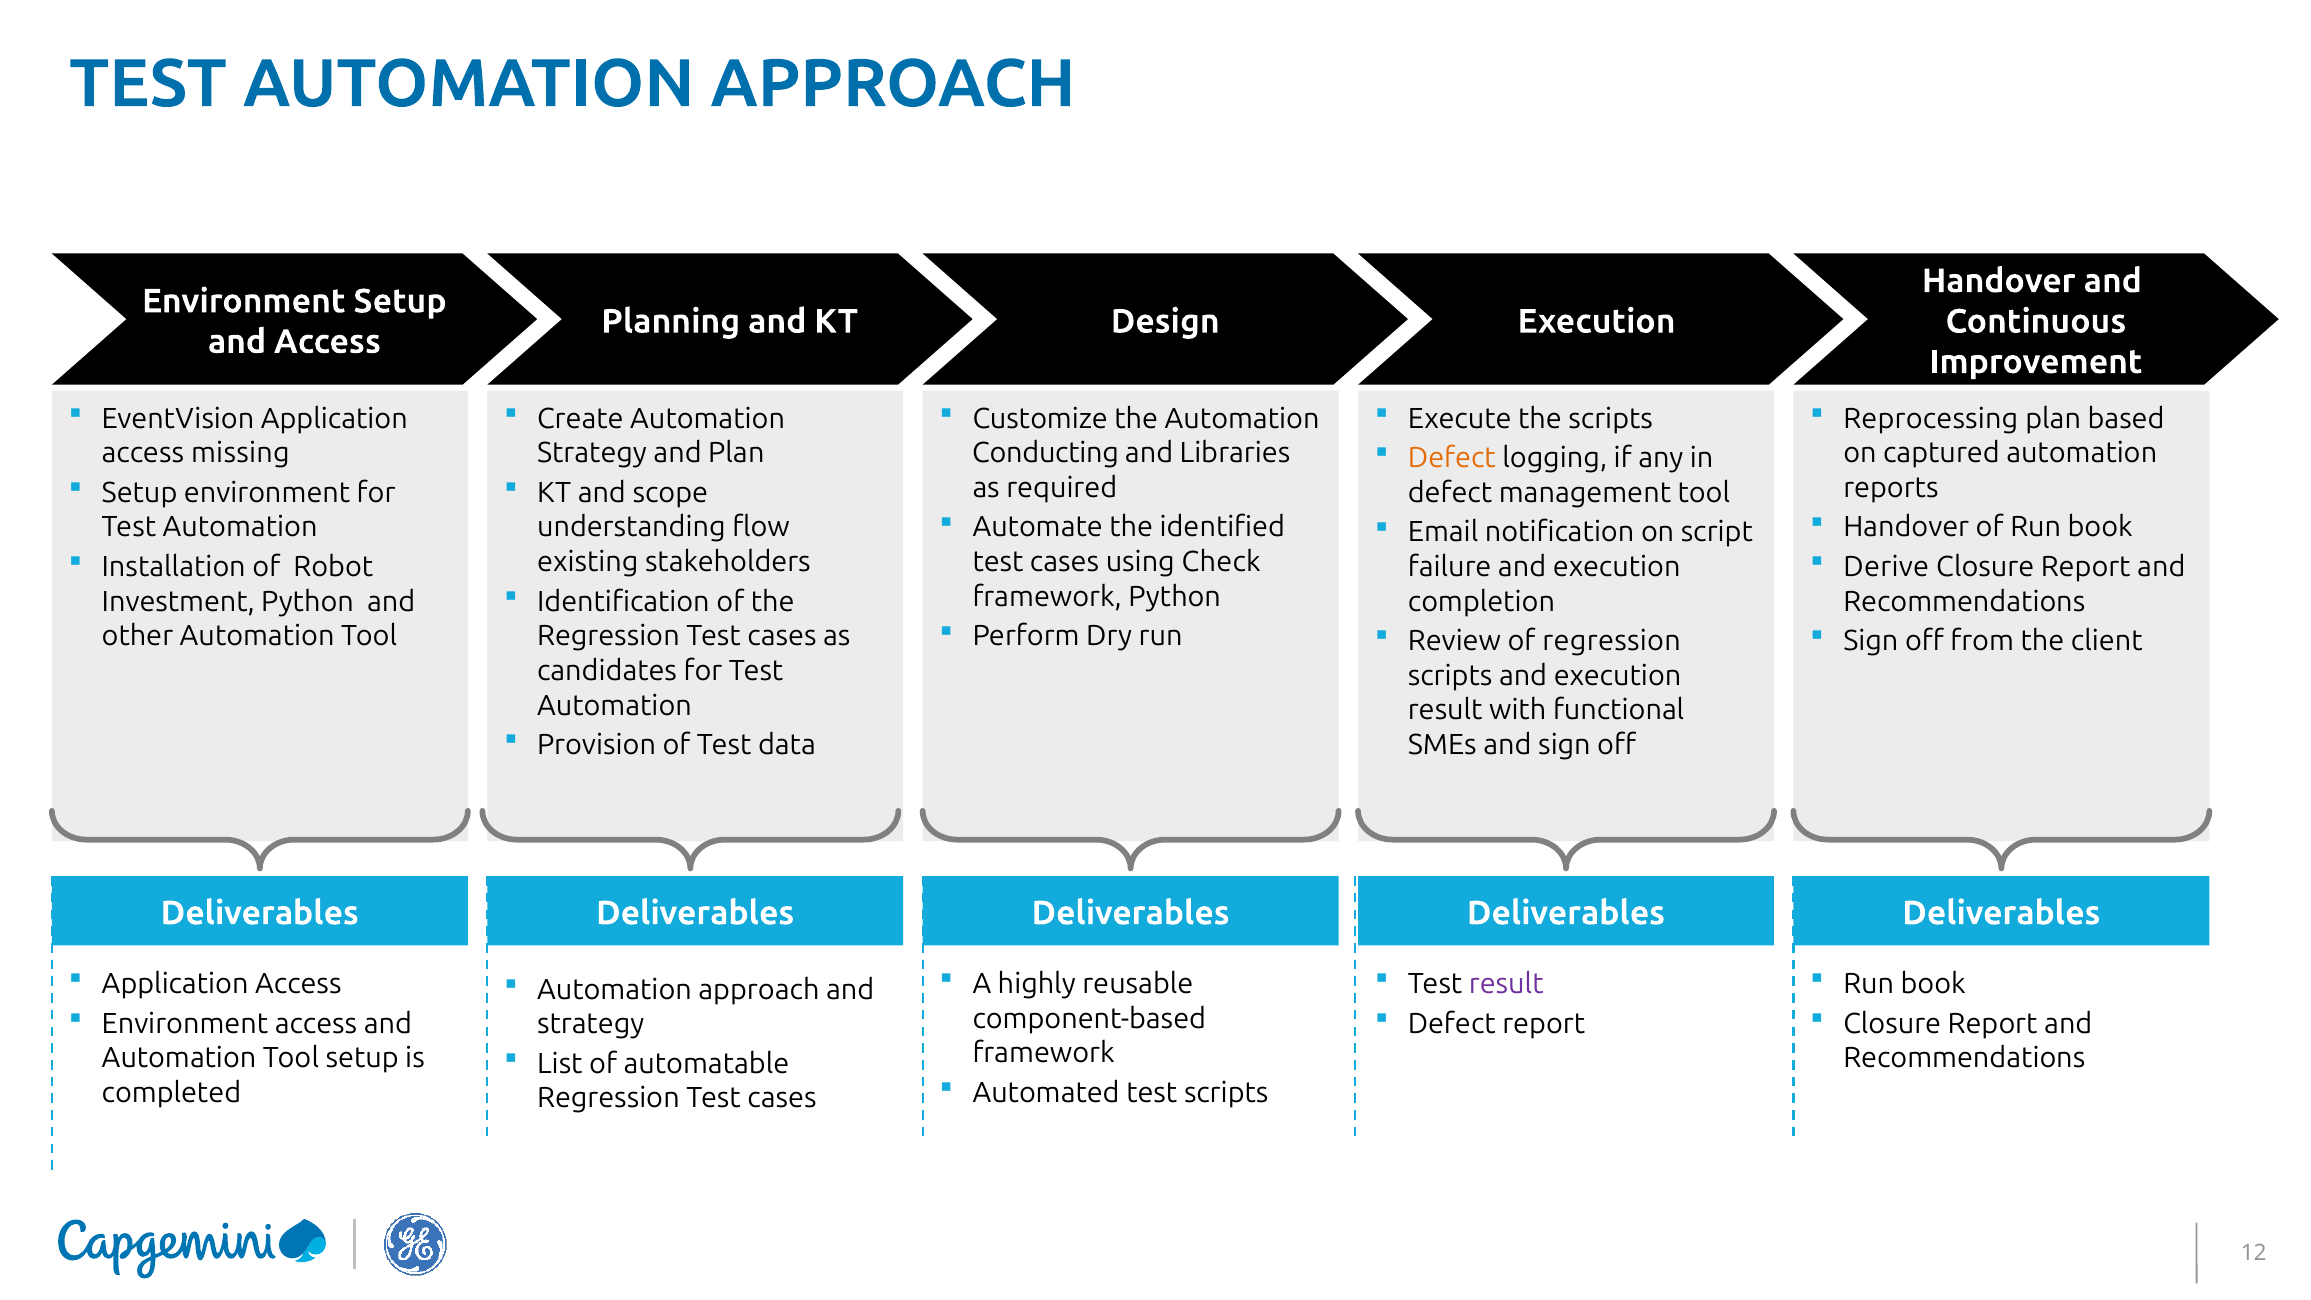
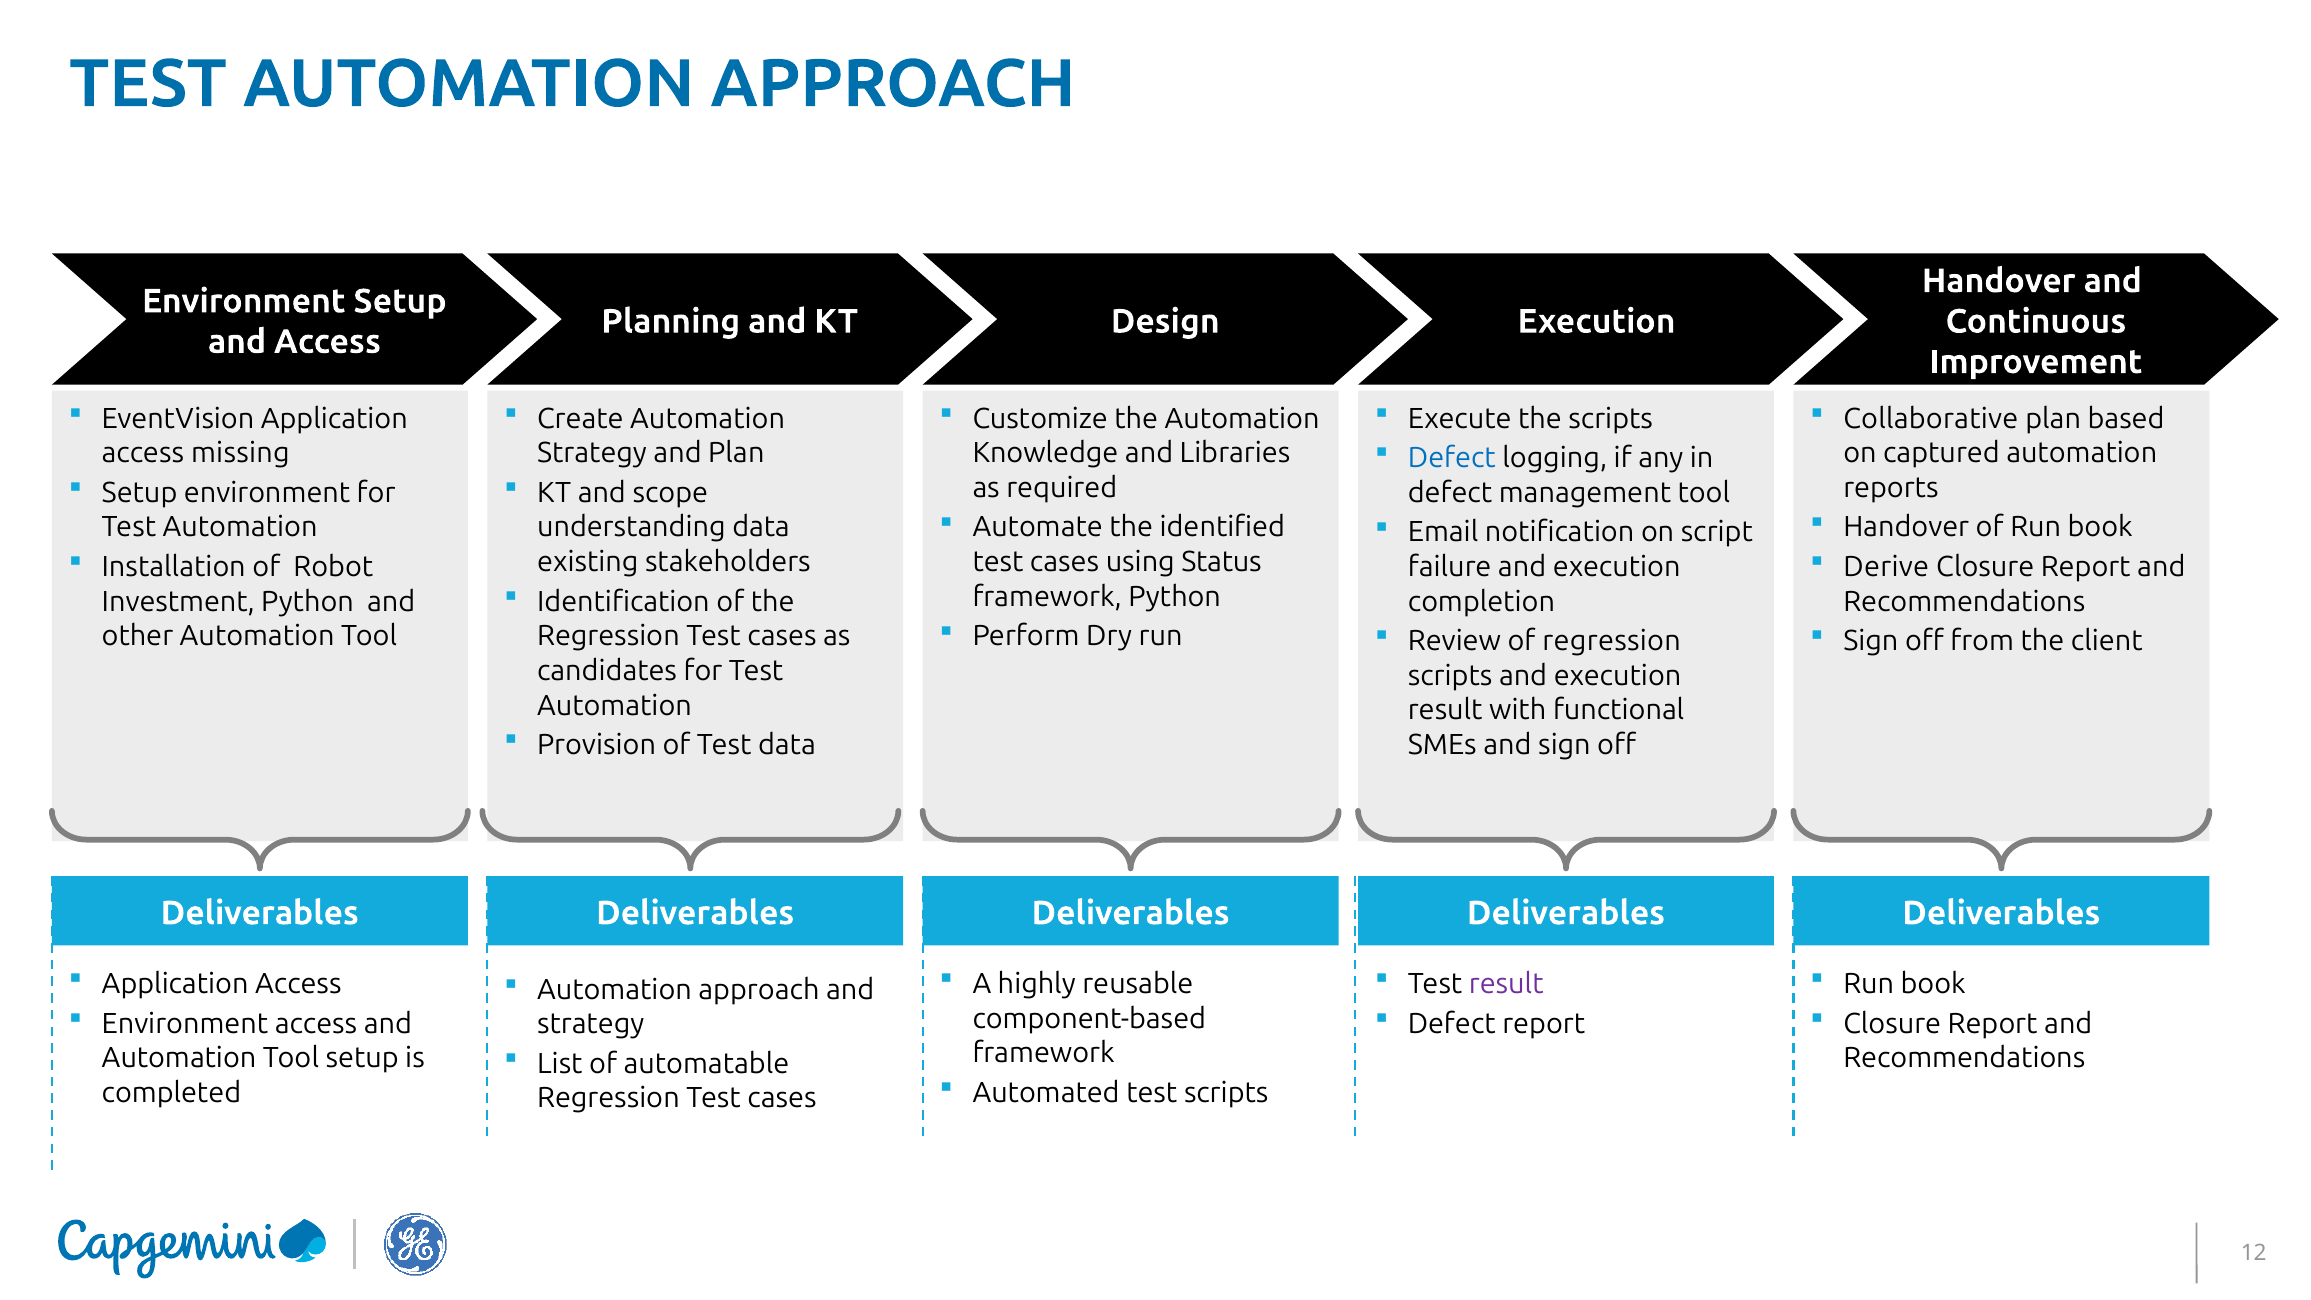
Reprocessing: Reprocessing -> Collaborative
Conducting: Conducting -> Knowledge
Defect at (1452, 458) colour: orange -> blue
understanding flow: flow -> data
Check: Check -> Status
